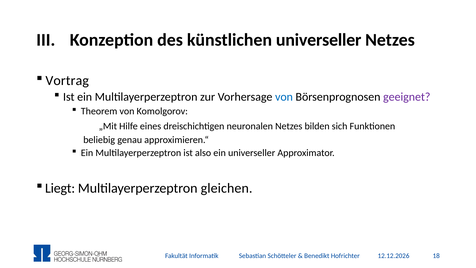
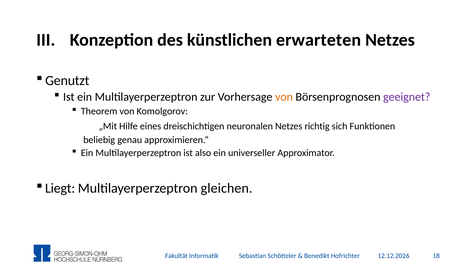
künstlichen universeller: universeller -> erwarteten
Vortrag: Vortrag -> Genutzt
von at (284, 97) colour: blue -> orange
bilden: bilden -> richtig
